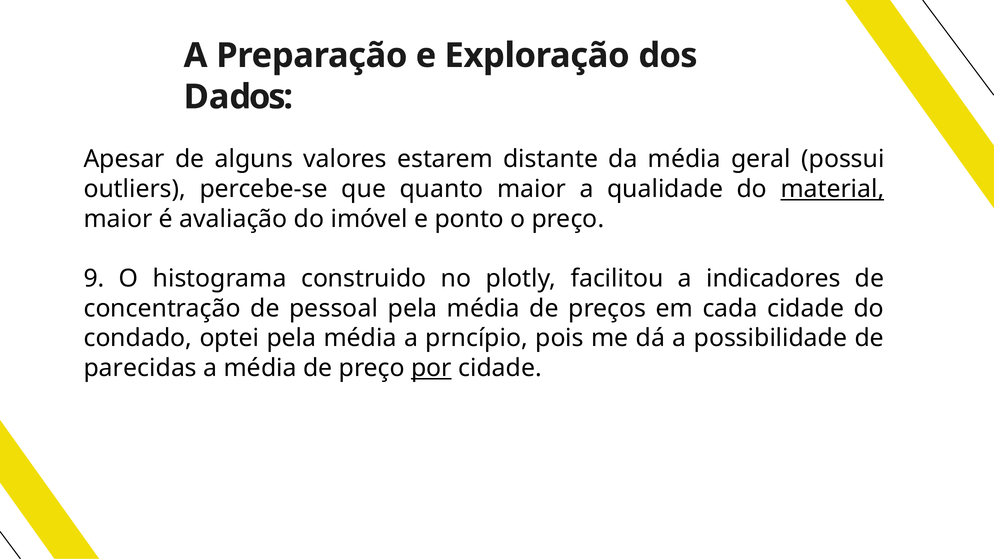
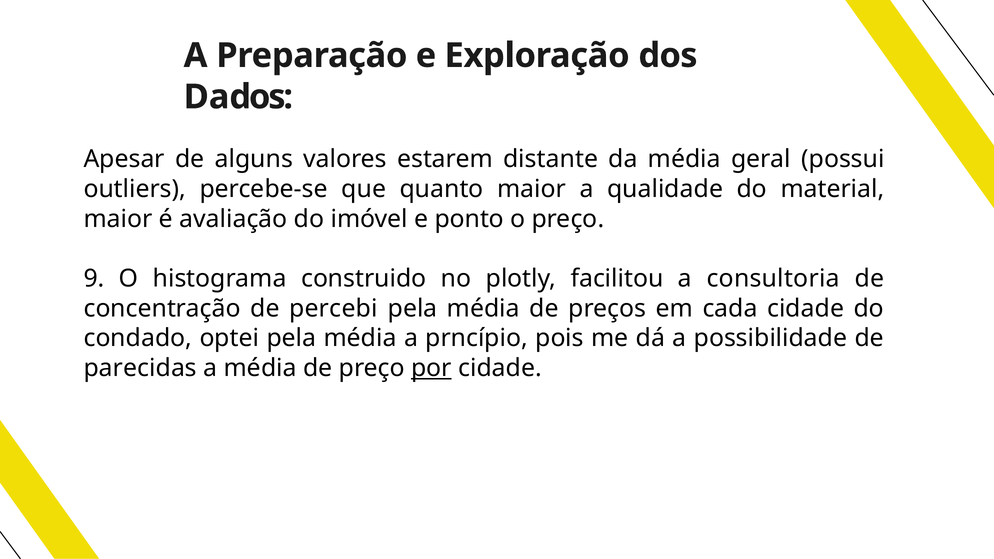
material underline: present -> none
indicadores: indicadores -> consultoria
pessoal: pessoal -> percebi
